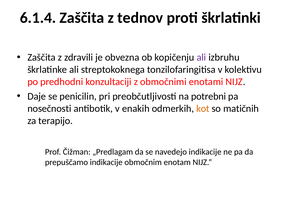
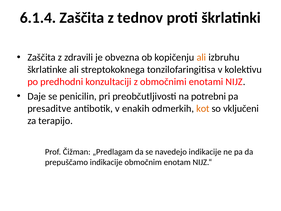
ali at (201, 57) colour: purple -> orange
nosečnosti: nosečnosti -> presaditve
matičnih: matičnih -> vključeni
